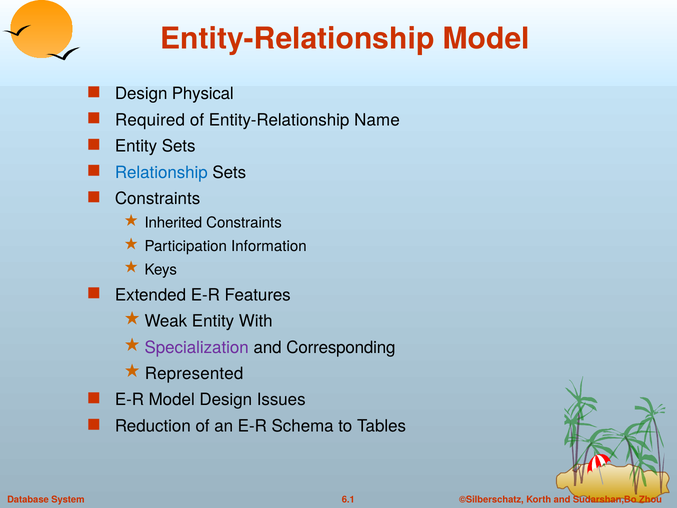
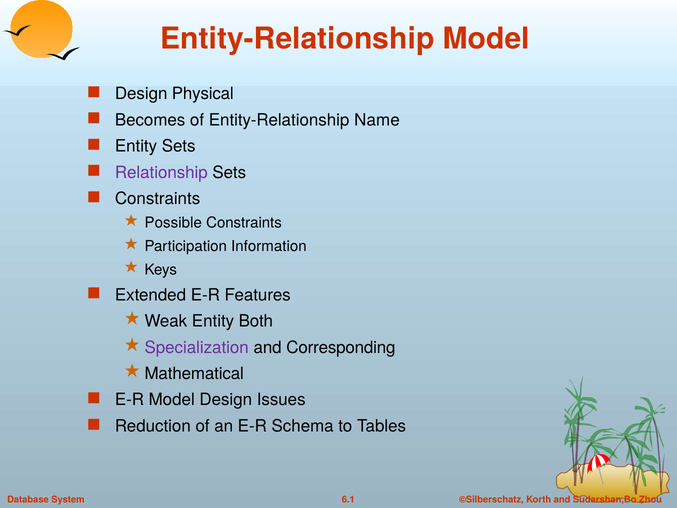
Required: Required -> Becomes
Relationship colour: blue -> purple
Inherited: Inherited -> Possible
With: With -> Both
Represented: Represented -> Mathematical
